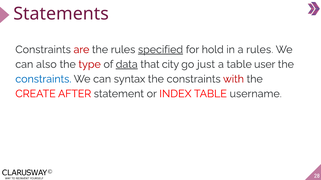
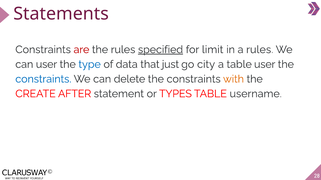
hold: hold -> limit
can also: also -> user
type colour: red -> blue
data underline: present -> none
city: city -> just
just: just -> city
syntax: syntax -> delete
with colour: red -> orange
INDEX: INDEX -> TYPES
